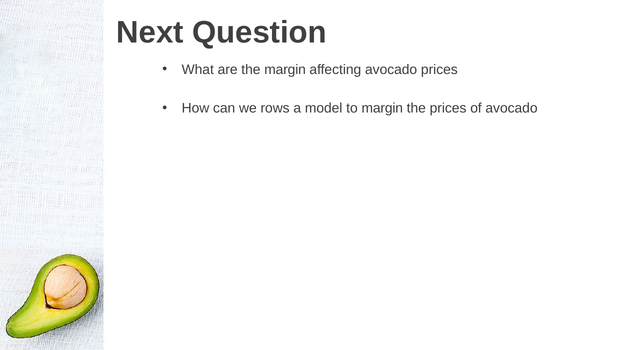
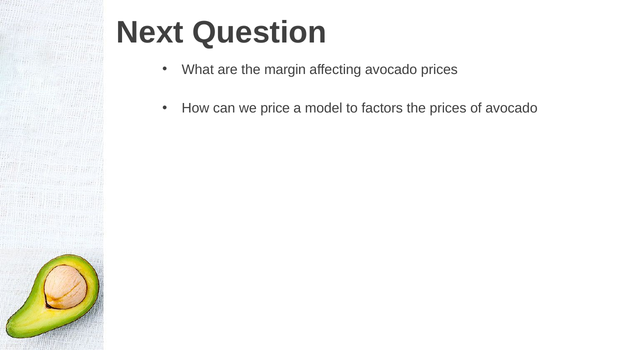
rows: rows -> price
to margin: margin -> factors
